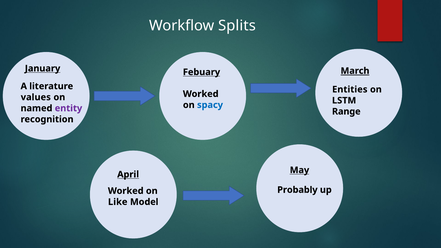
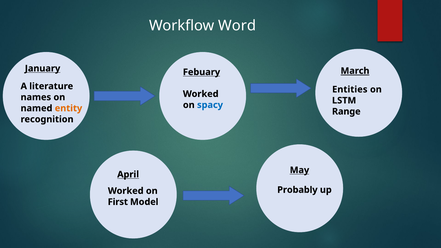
Splits: Splits -> Word
values: values -> names
entity colour: purple -> orange
Like: Like -> First
